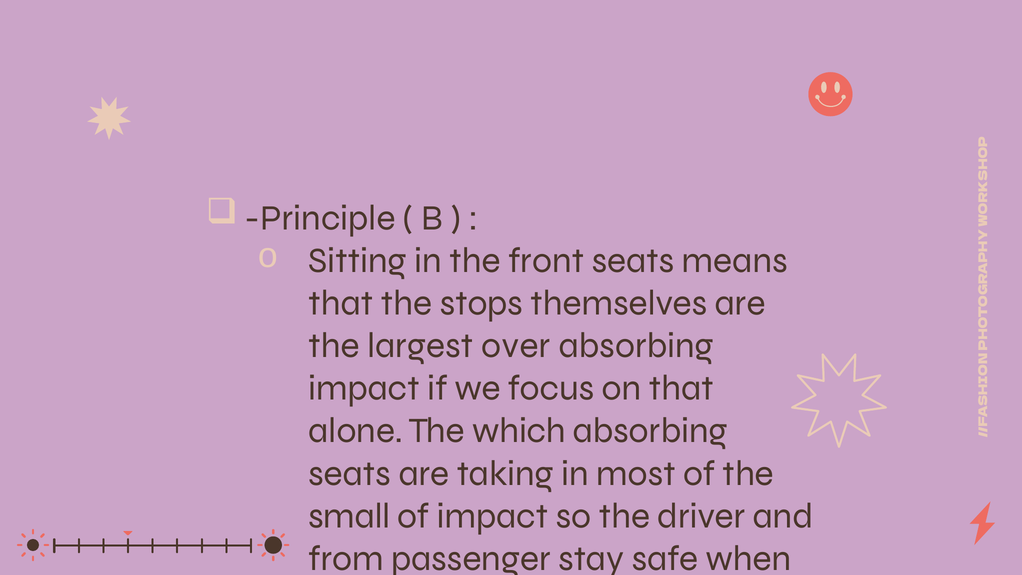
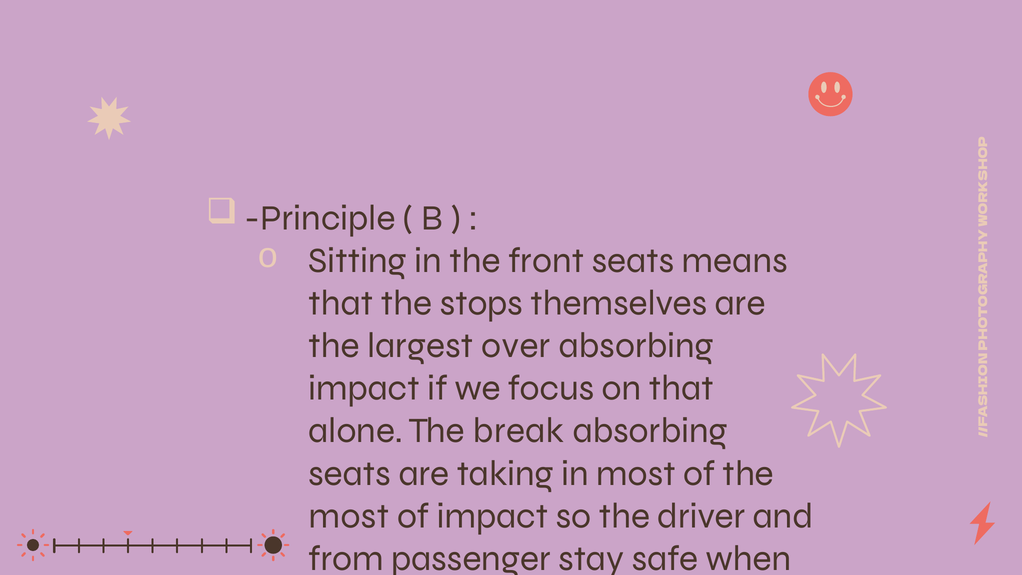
which: which -> break
small at (349, 516): small -> most
